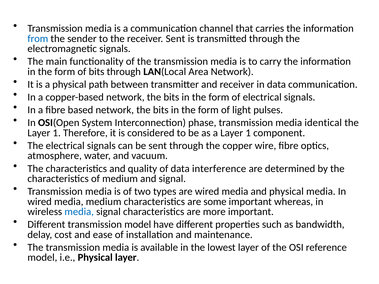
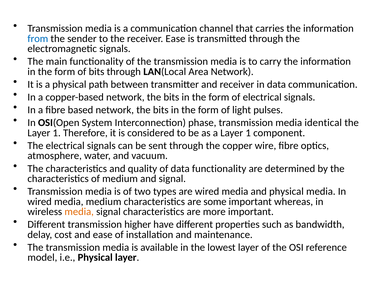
receiver Sent: Sent -> Ease
data interference: interference -> functionality
media at (79, 212) colour: blue -> orange
transmission model: model -> higher
